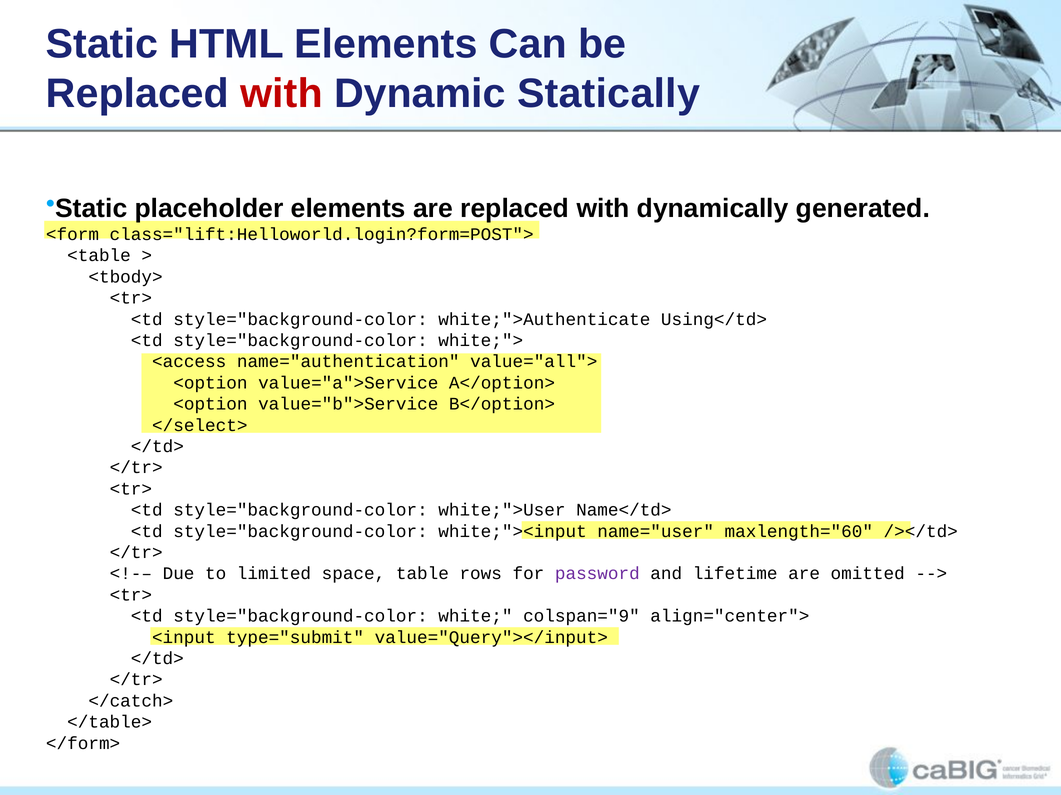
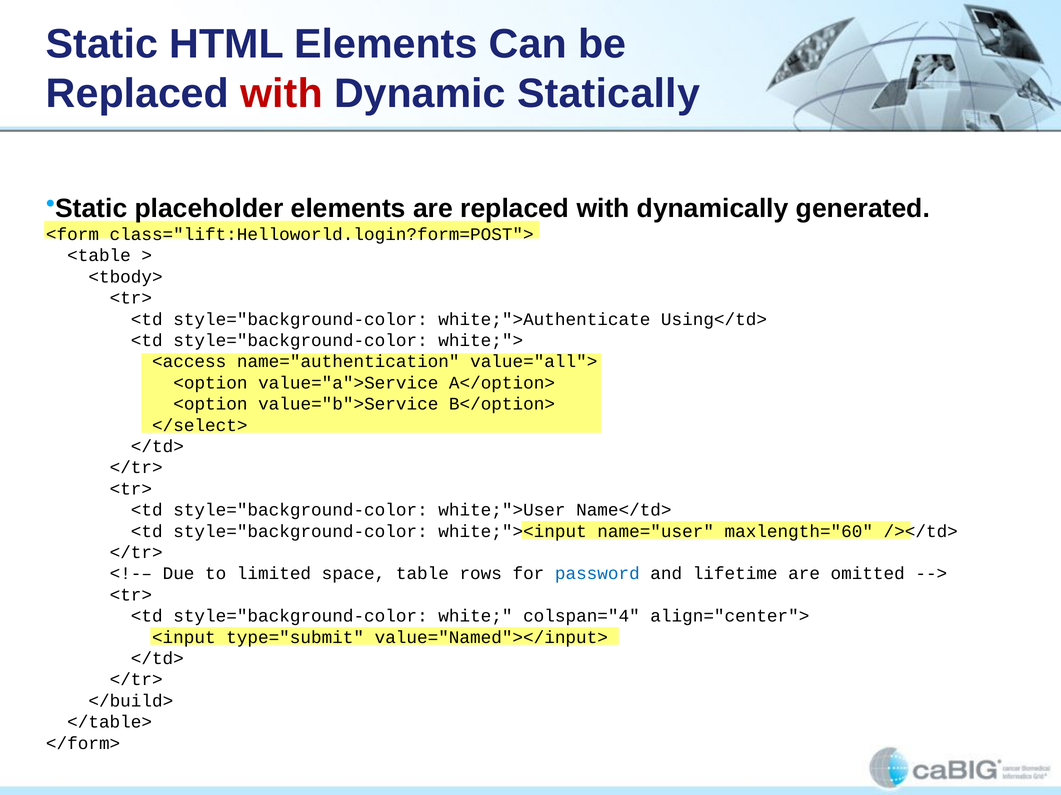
password colour: purple -> blue
colspan="9: colspan="9 -> colspan="4
value="Query"></input>: value="Query"></input> -> value="Named"></input>
</catch>: </catch> -> </build>
